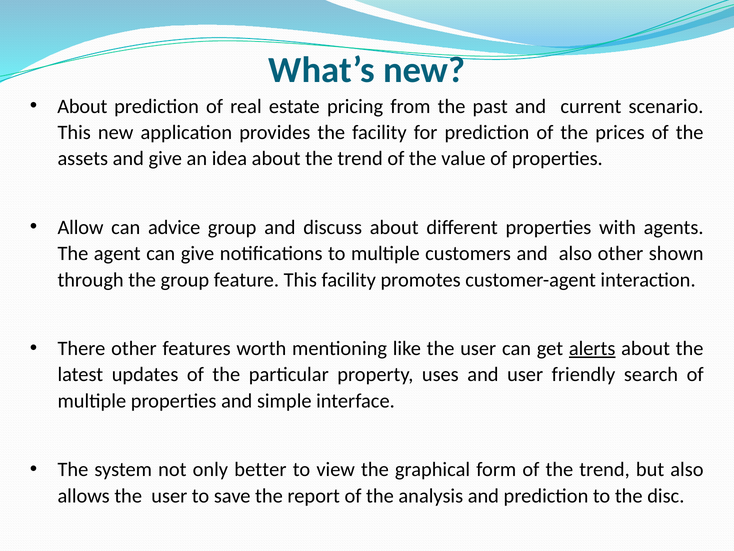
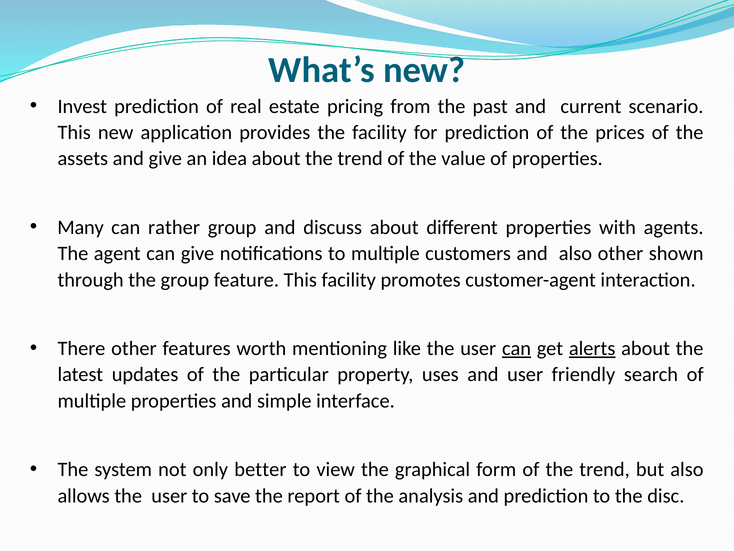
About at (82, 106): About -> Invest
Allow: Allow -> Many
advice: advice -> rather
can at (517, 348) underline: none -> present
